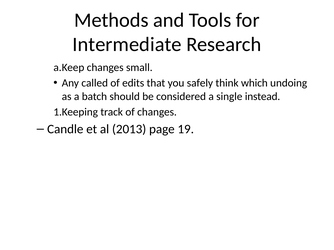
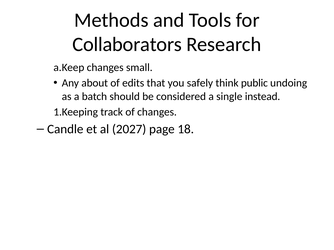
Intermediate: Intermediate -> Collaborators
called: called -> about
which: which -> public
2013: 2013 -> 2027
19: 19 -> 18
